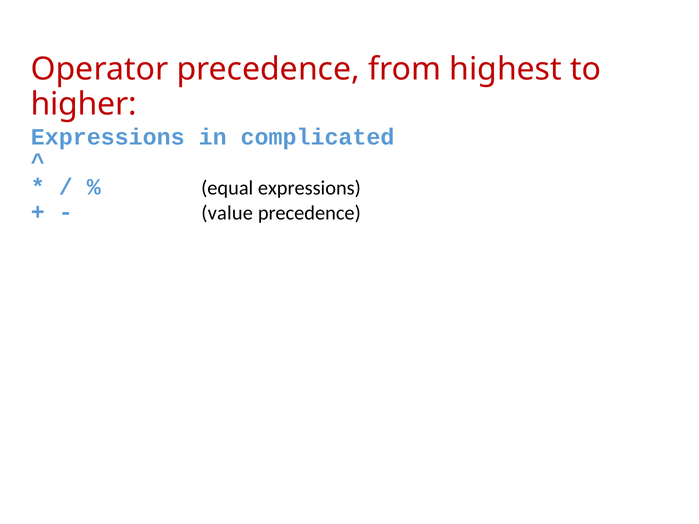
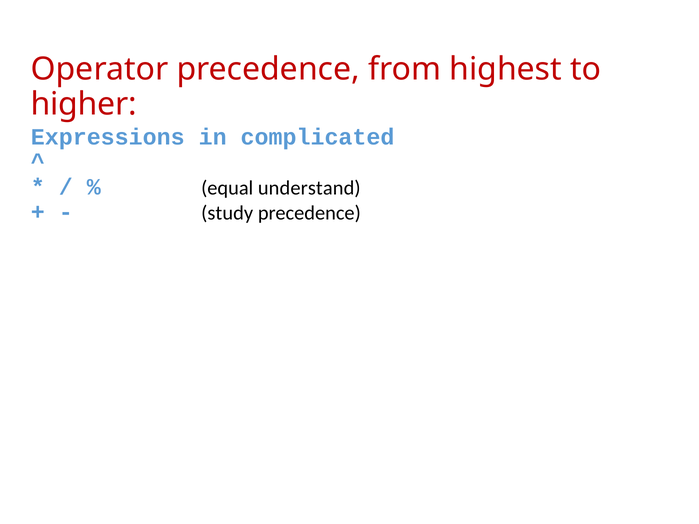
equal expressions: expressions -> understand
value: value -> study
